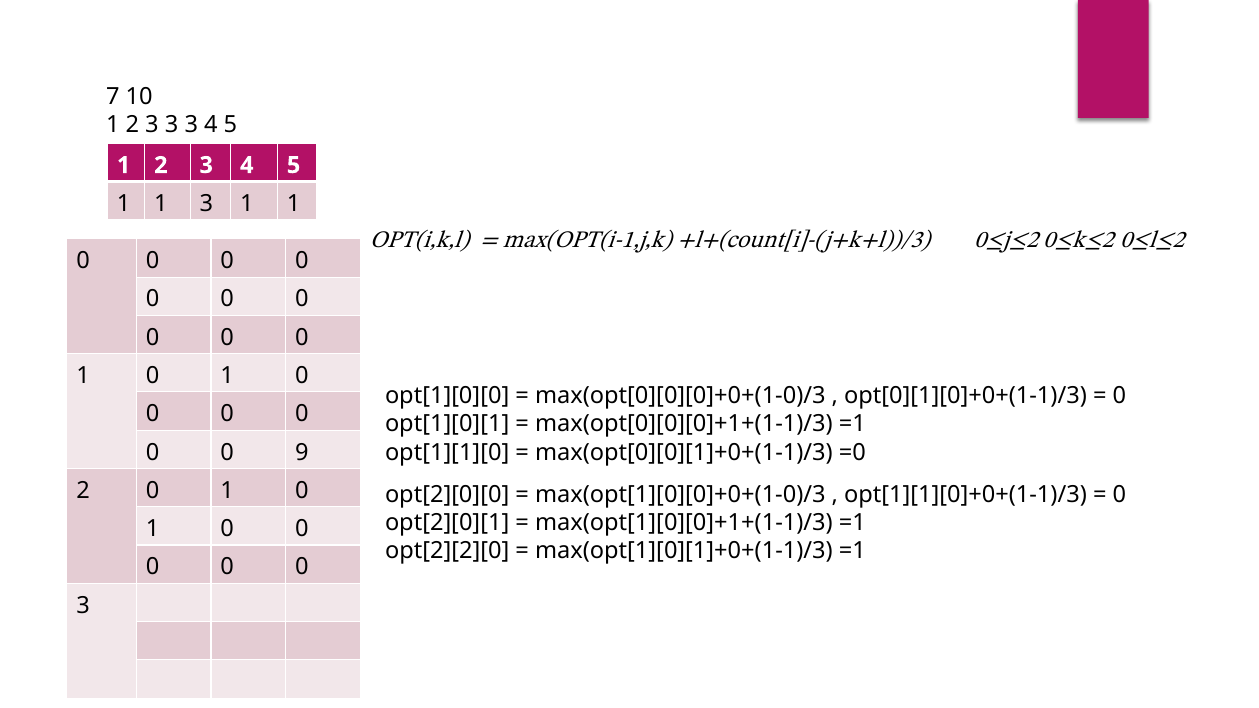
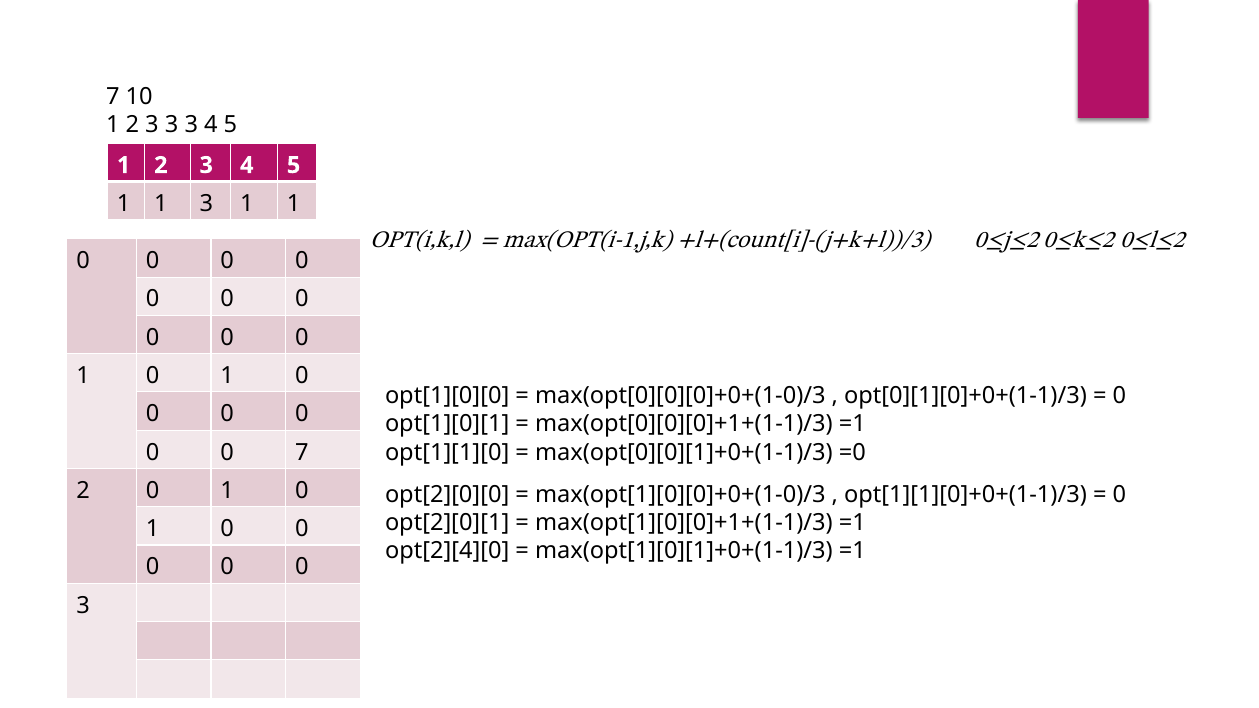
0 9: 9 -> 7
opt[2][2][0: opt[2][2][0 -> opt[2][4][0
